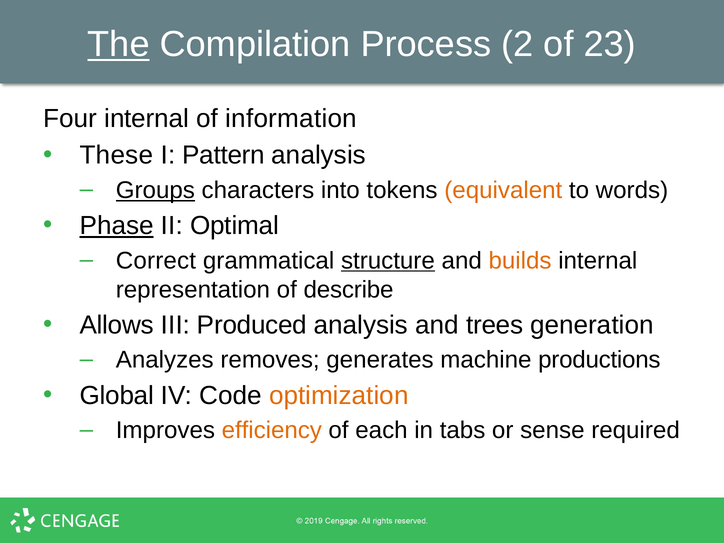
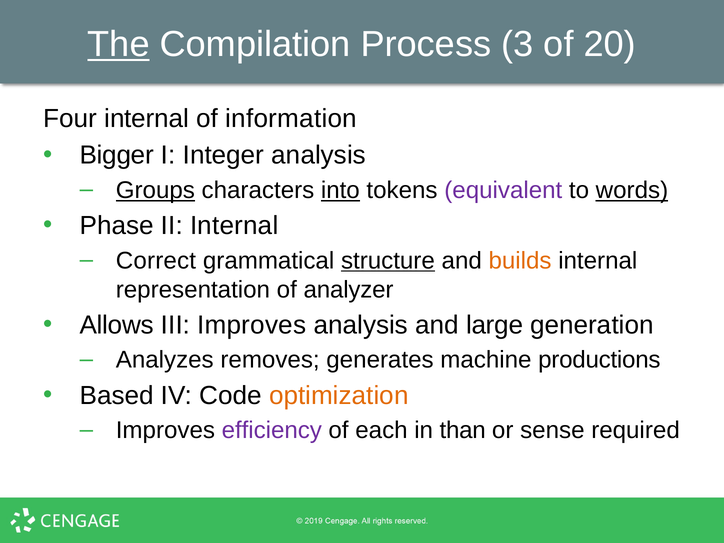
2: 2 -> 3
23: 23 -> 20
These: These -> Bigger
Pattern: Pattern -> Integer
into underline: none -> present
equivalent colour: orange -> purple
words underline: none -> present
Phase underline: present -> none
II Optimal: Optimal -> Internal
describe: describe -> analyzer
III Produced: Produced -> Improves
trees: trees -> large
Global: Global -> Based
efficiency colour: orange -> purple
tabs: tabs -> than
